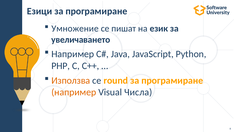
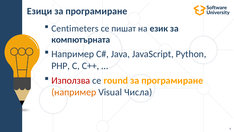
Умножение: Умножение -> Centimeters
увеличаването: увеличаването -> компютърната
Използва colour: orange -> red
